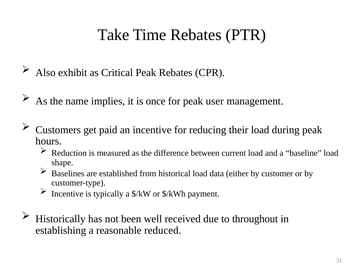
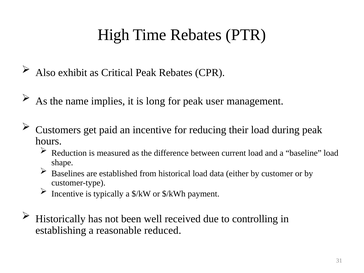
Take: Take -> High
once: once -> long
throughout: throughout -> controlling
